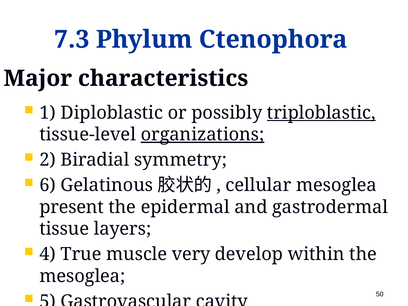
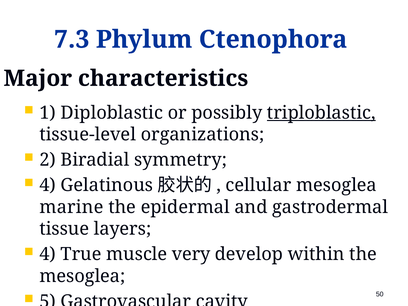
organizations underline: present -> none
6 at (48, 185): 6 -> 4
present: present -> marine
